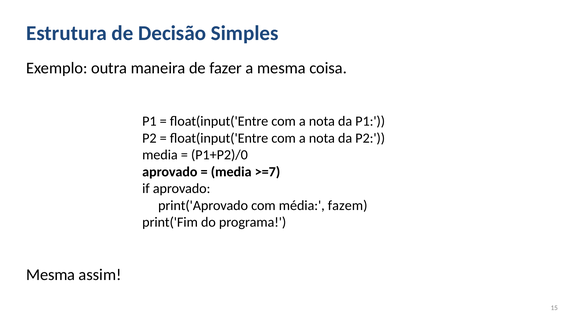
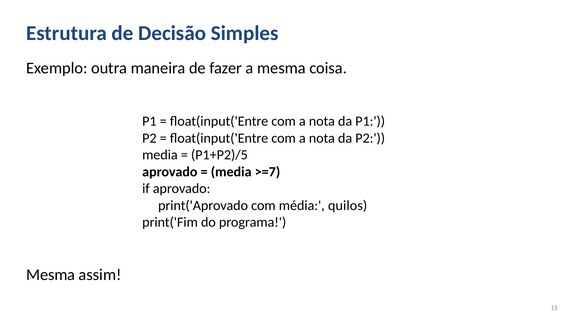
P1+P2)/0: P1+P2)/0 -> P1+P2)/5
fazem: fazem -> quilos
